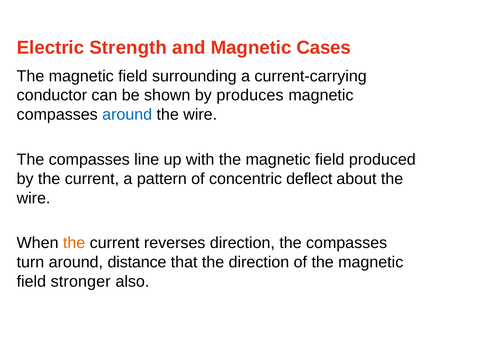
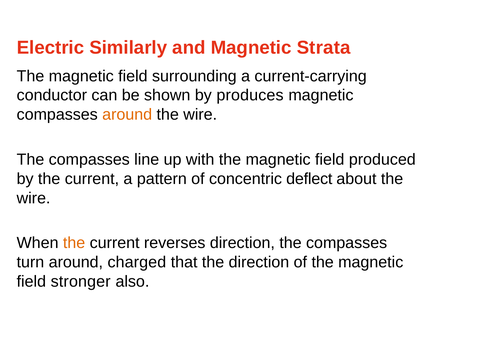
Strength: Strength -> Similarly
Cases: Cases -> Strata
around at (127, 115) colour: blue -> orange
distance: distance -> charged
